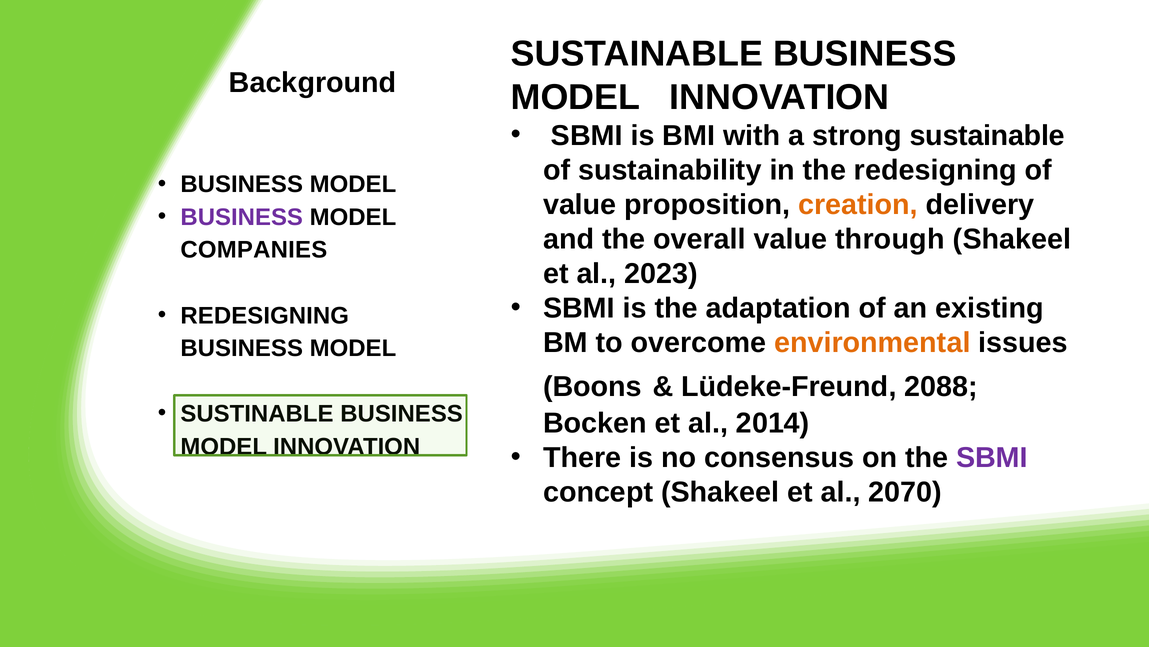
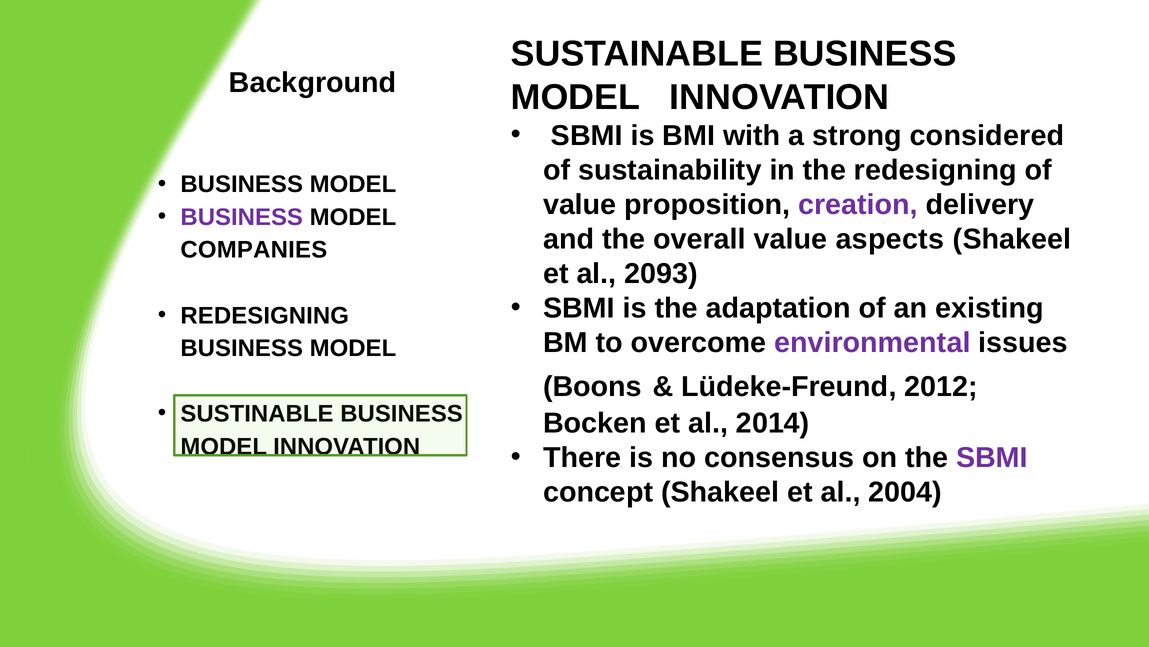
strong sustainable: sustainable -> considered
creation colour: orange -> purple
through: through -> aspects
2023: 2023 -> 2093
environmental colour: orange -> purple
2088: 2088 -> 2012
2070: 2070 -> 2004
